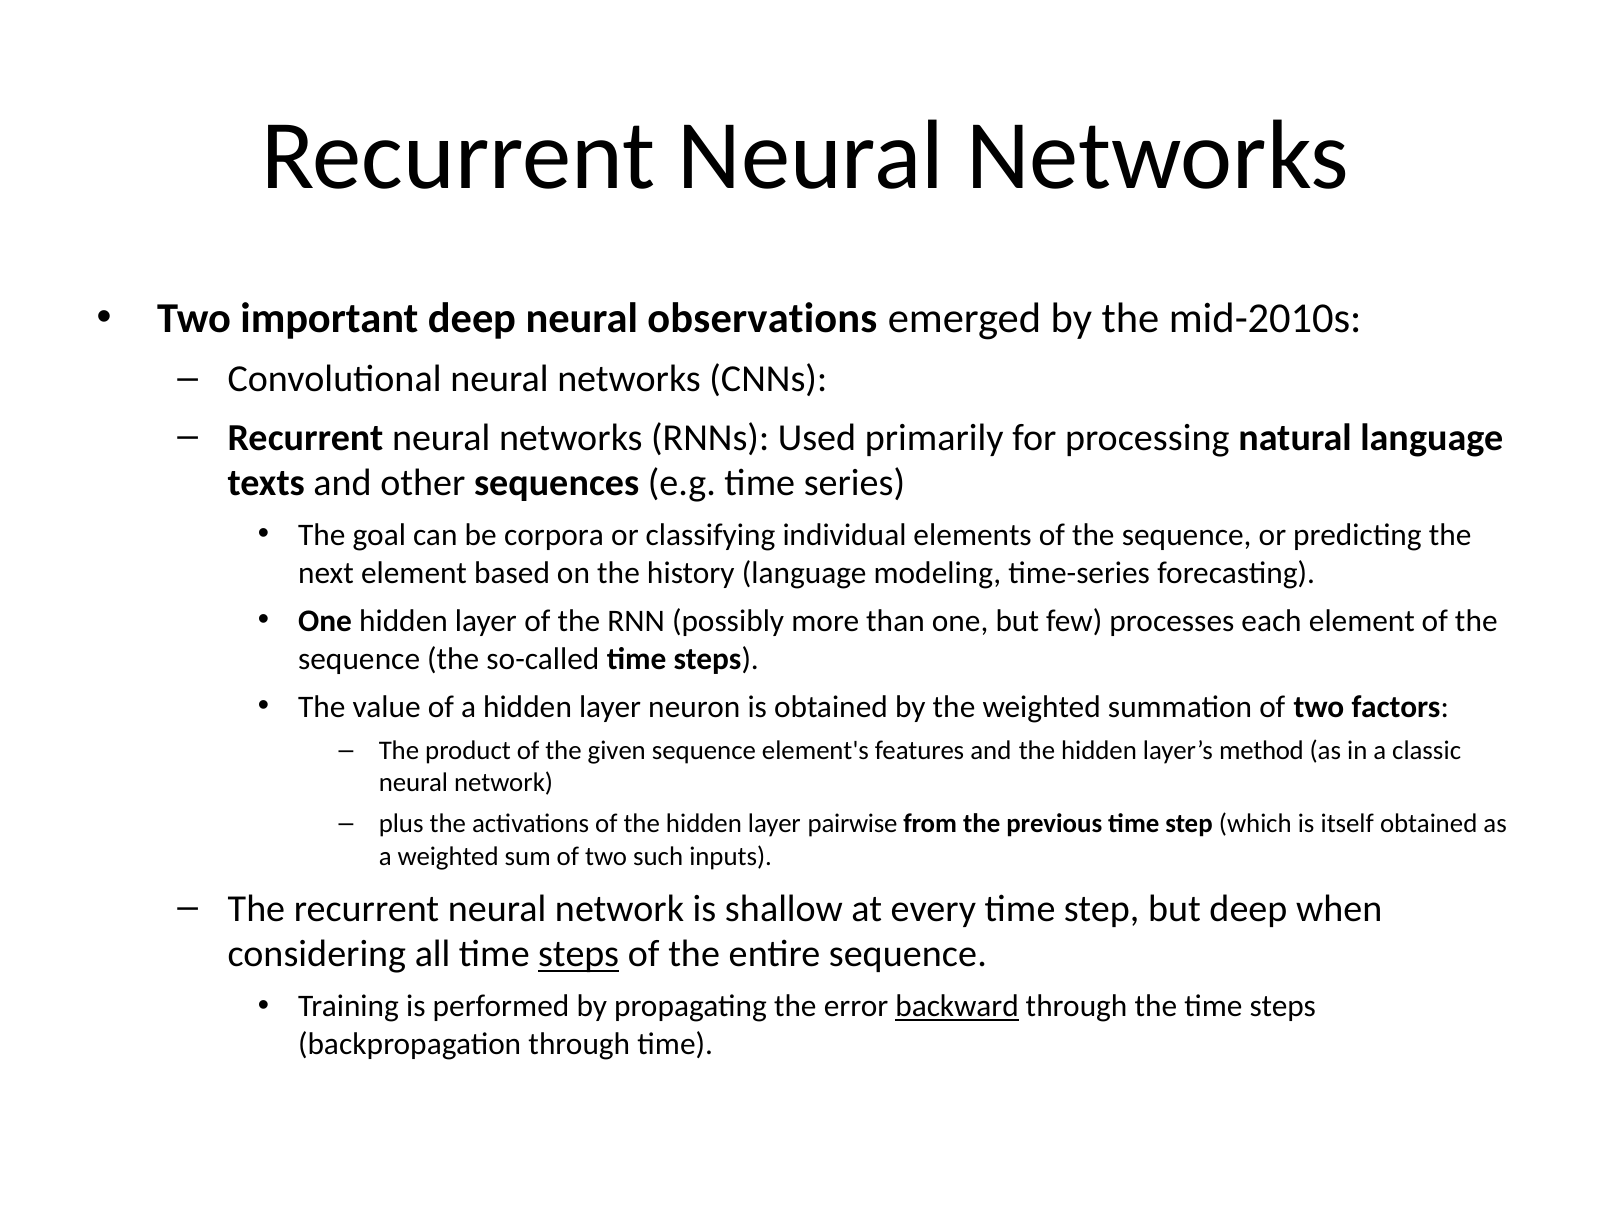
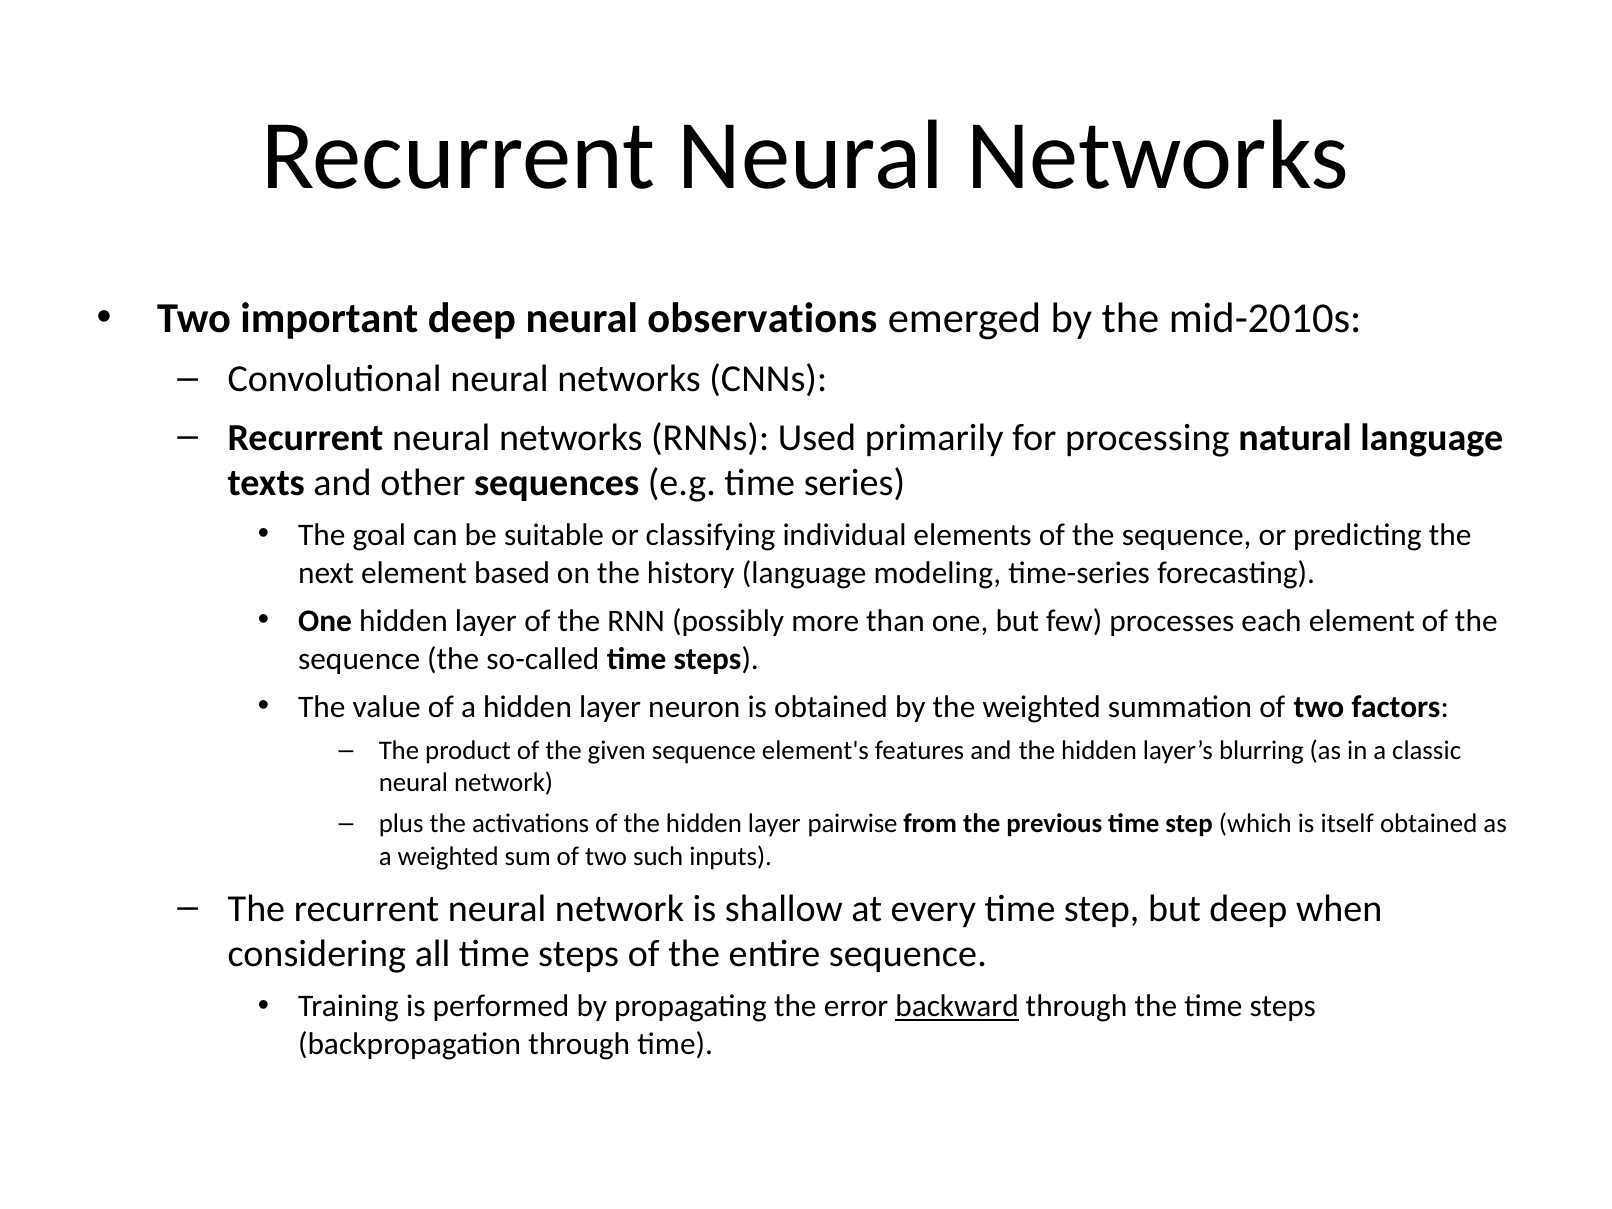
corpora: corpora -> suitable
method: method -> blurring
steps at (579, 954) underline: present -> none
